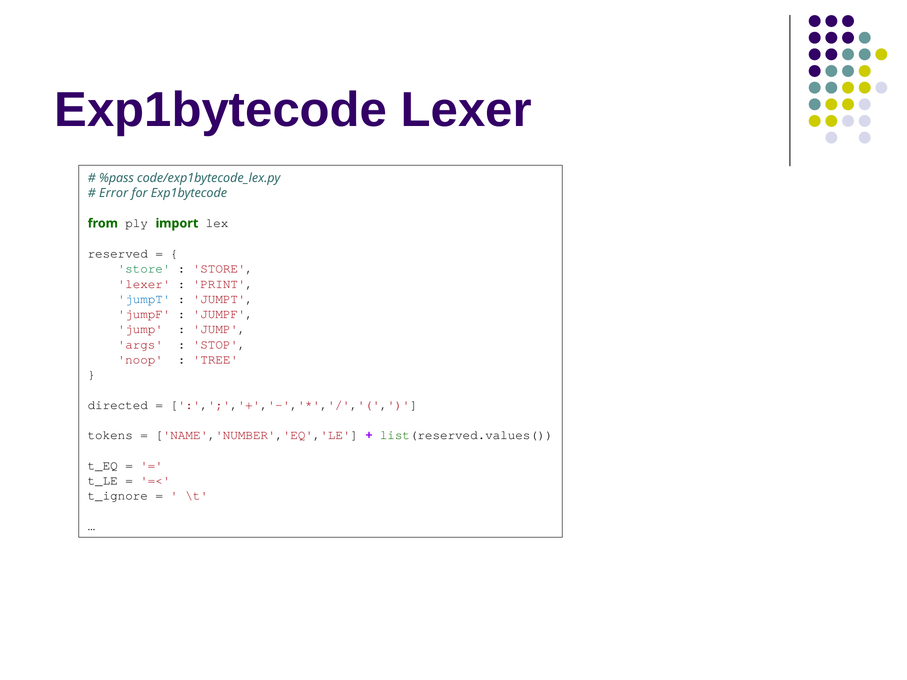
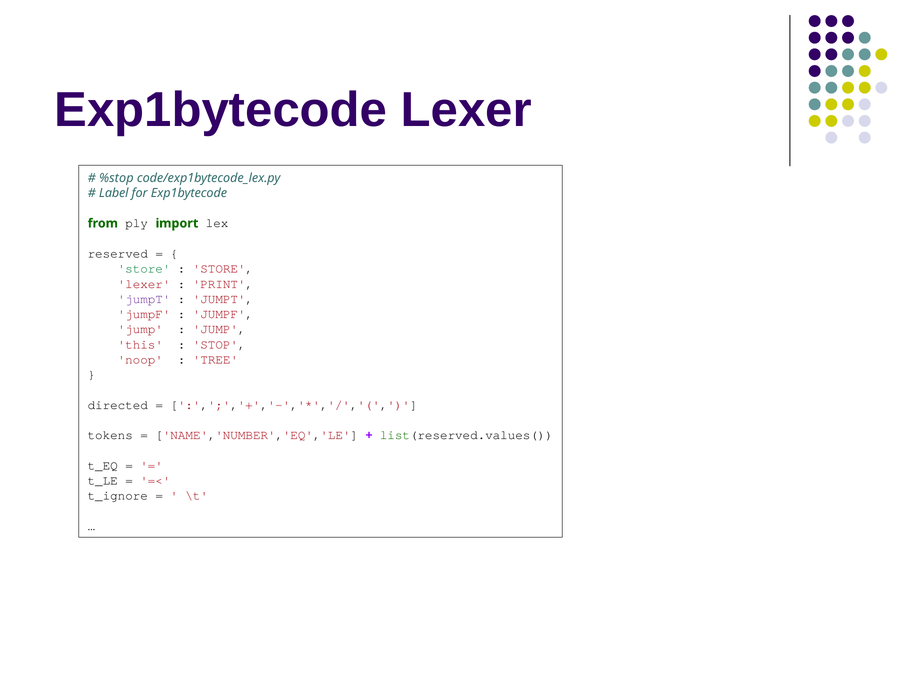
%pass: %pass -> %stop
Error: Error -> Label
jumpT at (144, 299) colour: blue -> purple
args: args -> this
